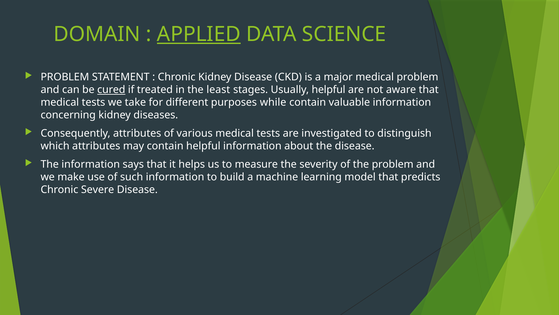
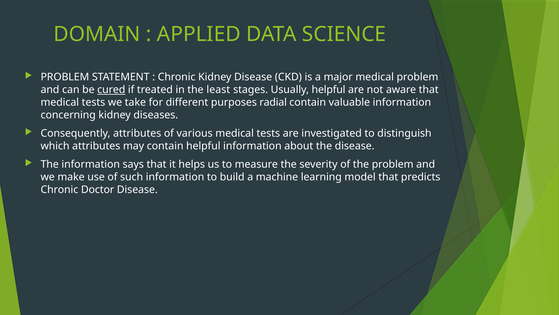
APPLIED underline: present -> none
while: while -> radial
Severe: Severe -> Doctor
